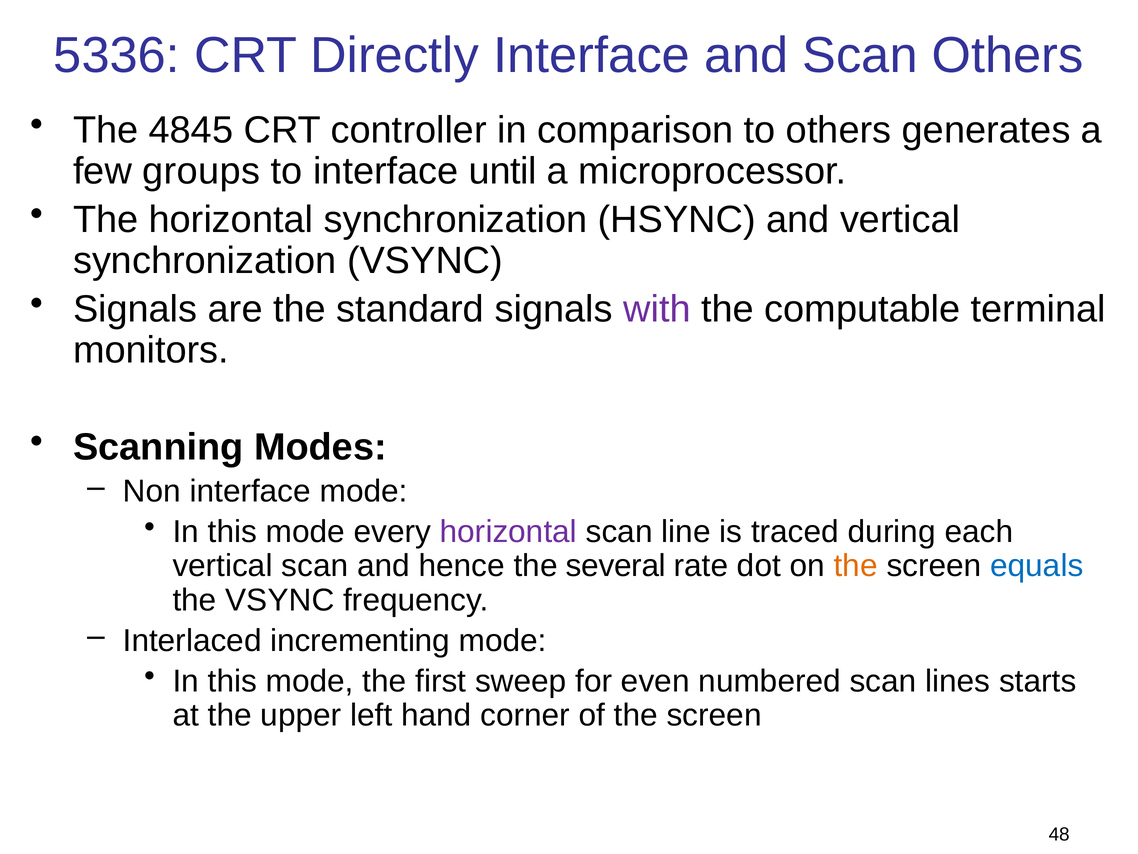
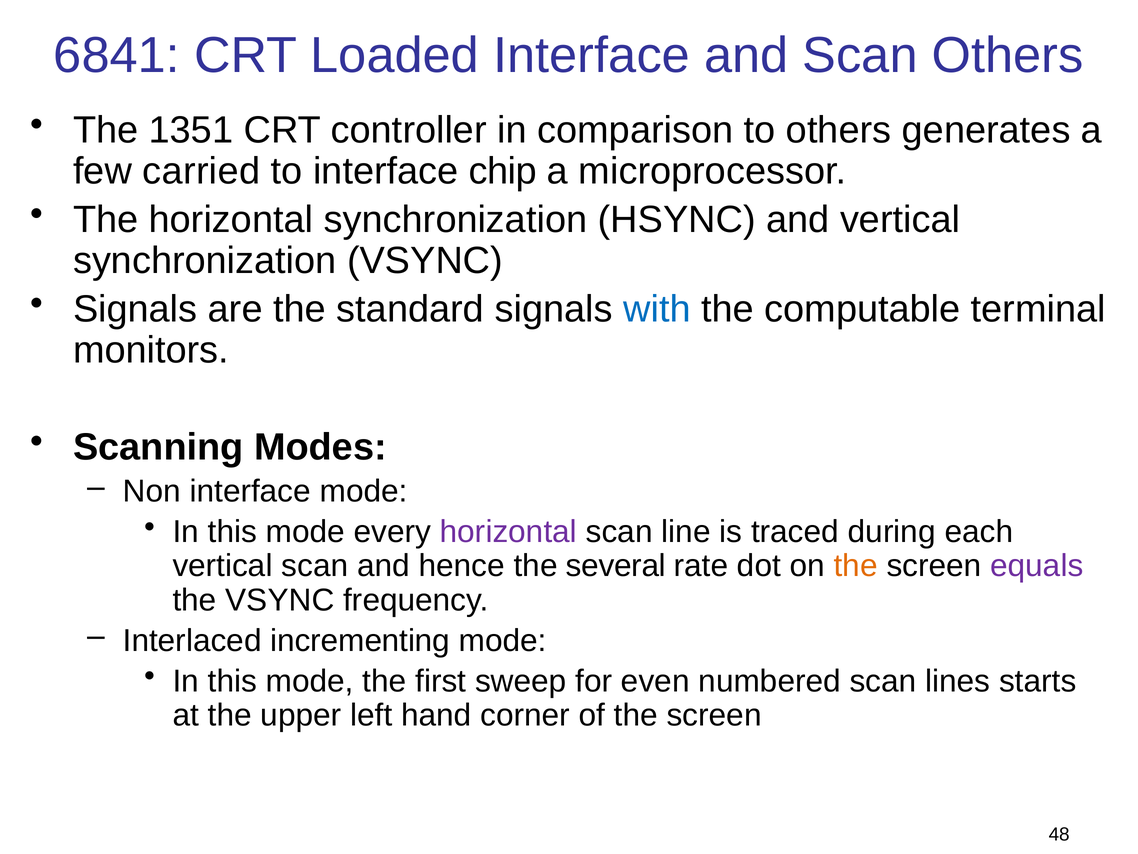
5336: 5336 -> 6841
Directly: Directly -> Loaded
4845: 4845 -> 1351
groups: groups -> carried
until: until -> chip
with colour: purple -> blue
equals colour: blue -> purple
